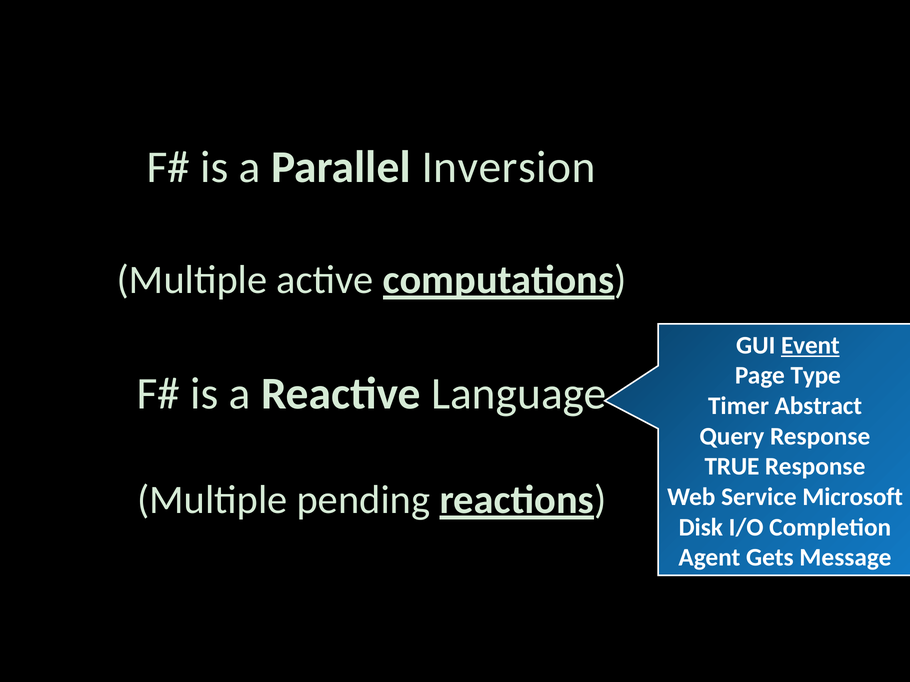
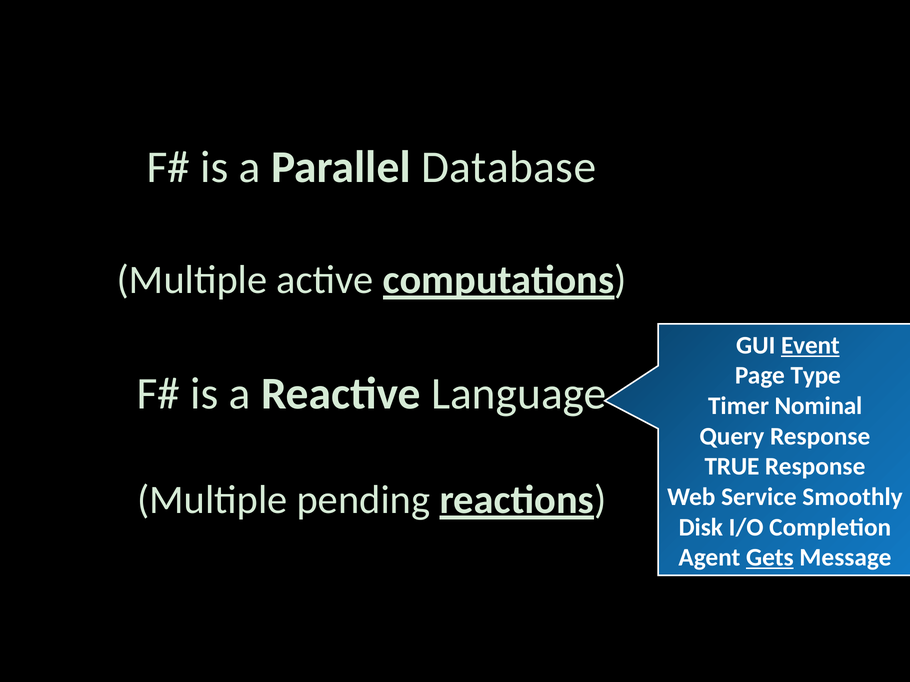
Inversion: Inversion -> Database
Abstract: Abstract -> Nominal
Microsoft: Microsoft -> Smoothly
Gets underline: none -> present
